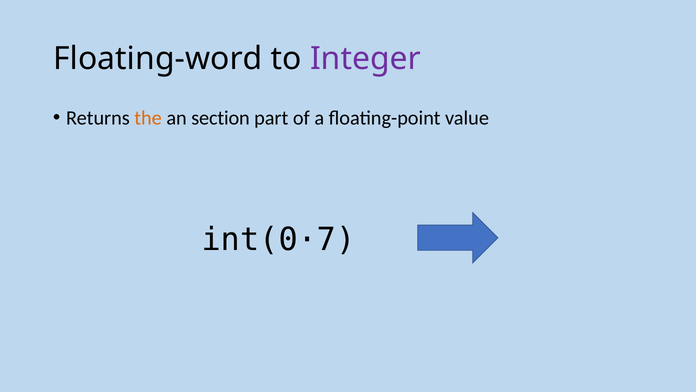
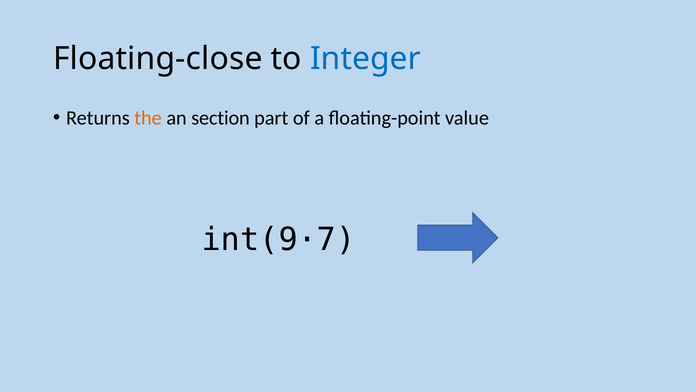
Floating-word: Floating-word -> Floating-close
Integer colour: purple -> blue
int(0·7: int(0·7 -> int(9·7
